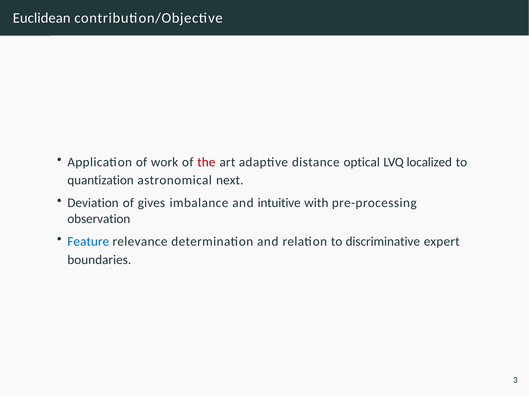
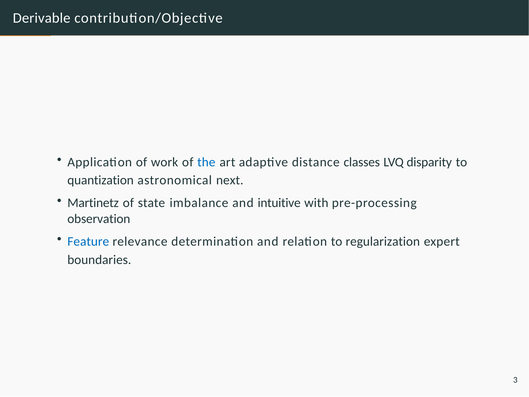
Euclidean: Euclidean -> Derivable
the colour: red -> blue
optical: optical -> classes
localized: localized -> disparity
Deviation: Deviation -> Martinetz
gives: gives -> state
discriminative: discriminative -> regularization
